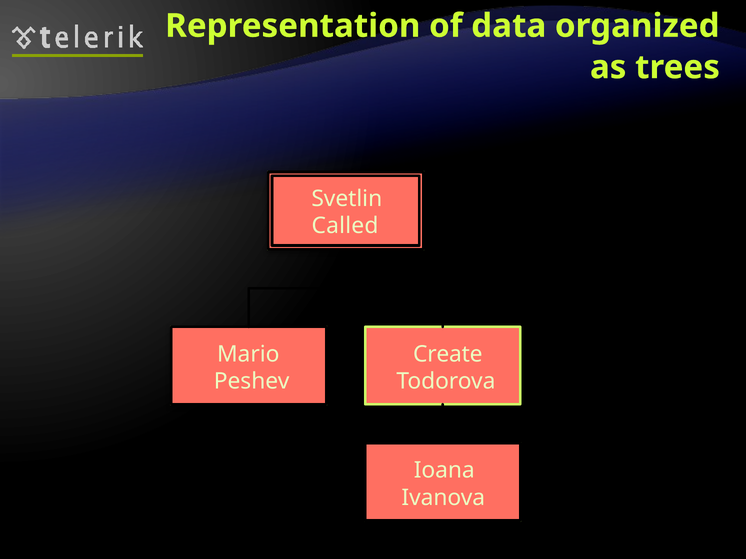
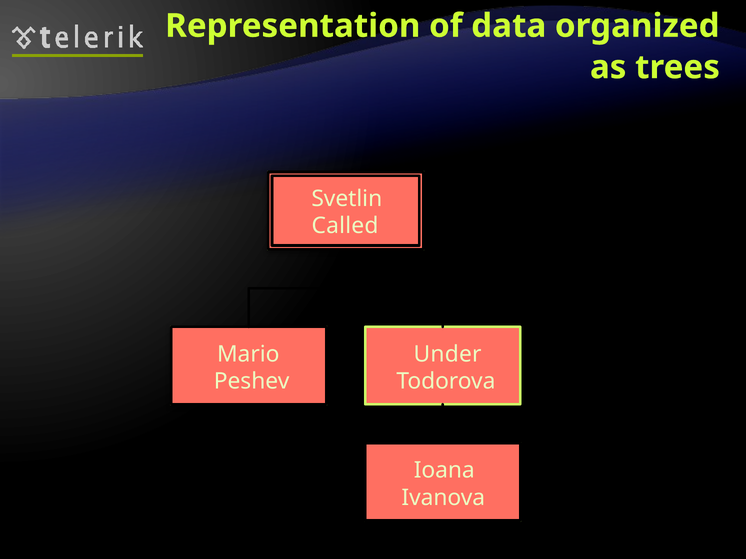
Create: Create -> Under
